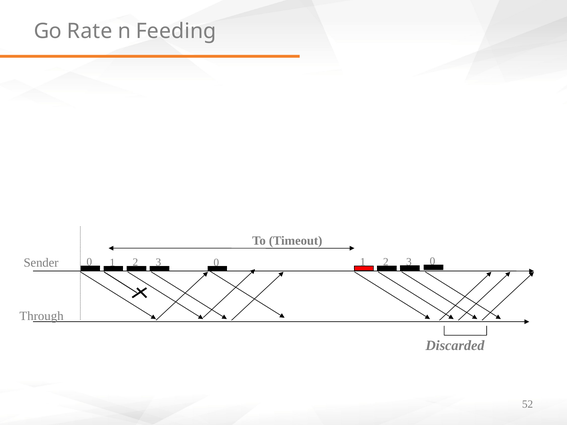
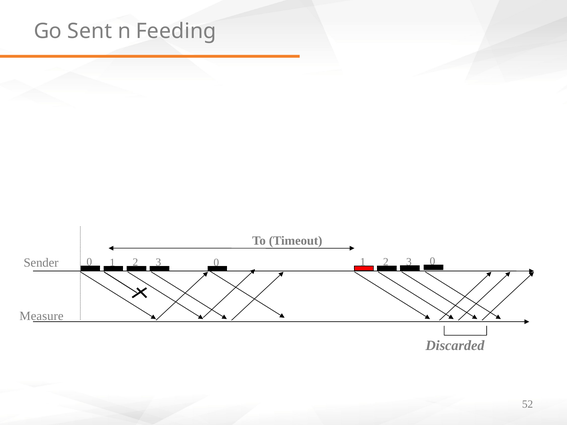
Rate: Rate -> Sent
Through: Through -> Measure
